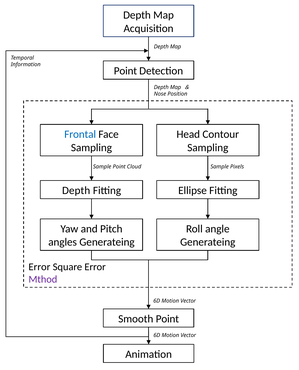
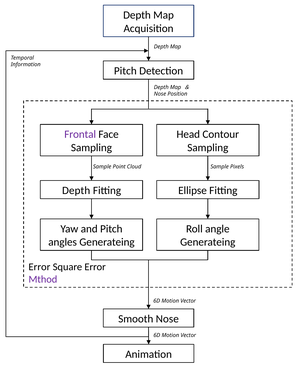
Point at (125, 71): Point -> Pitch
Frontal colour: blue -> purple
Smooth Point: Point -> Nose
